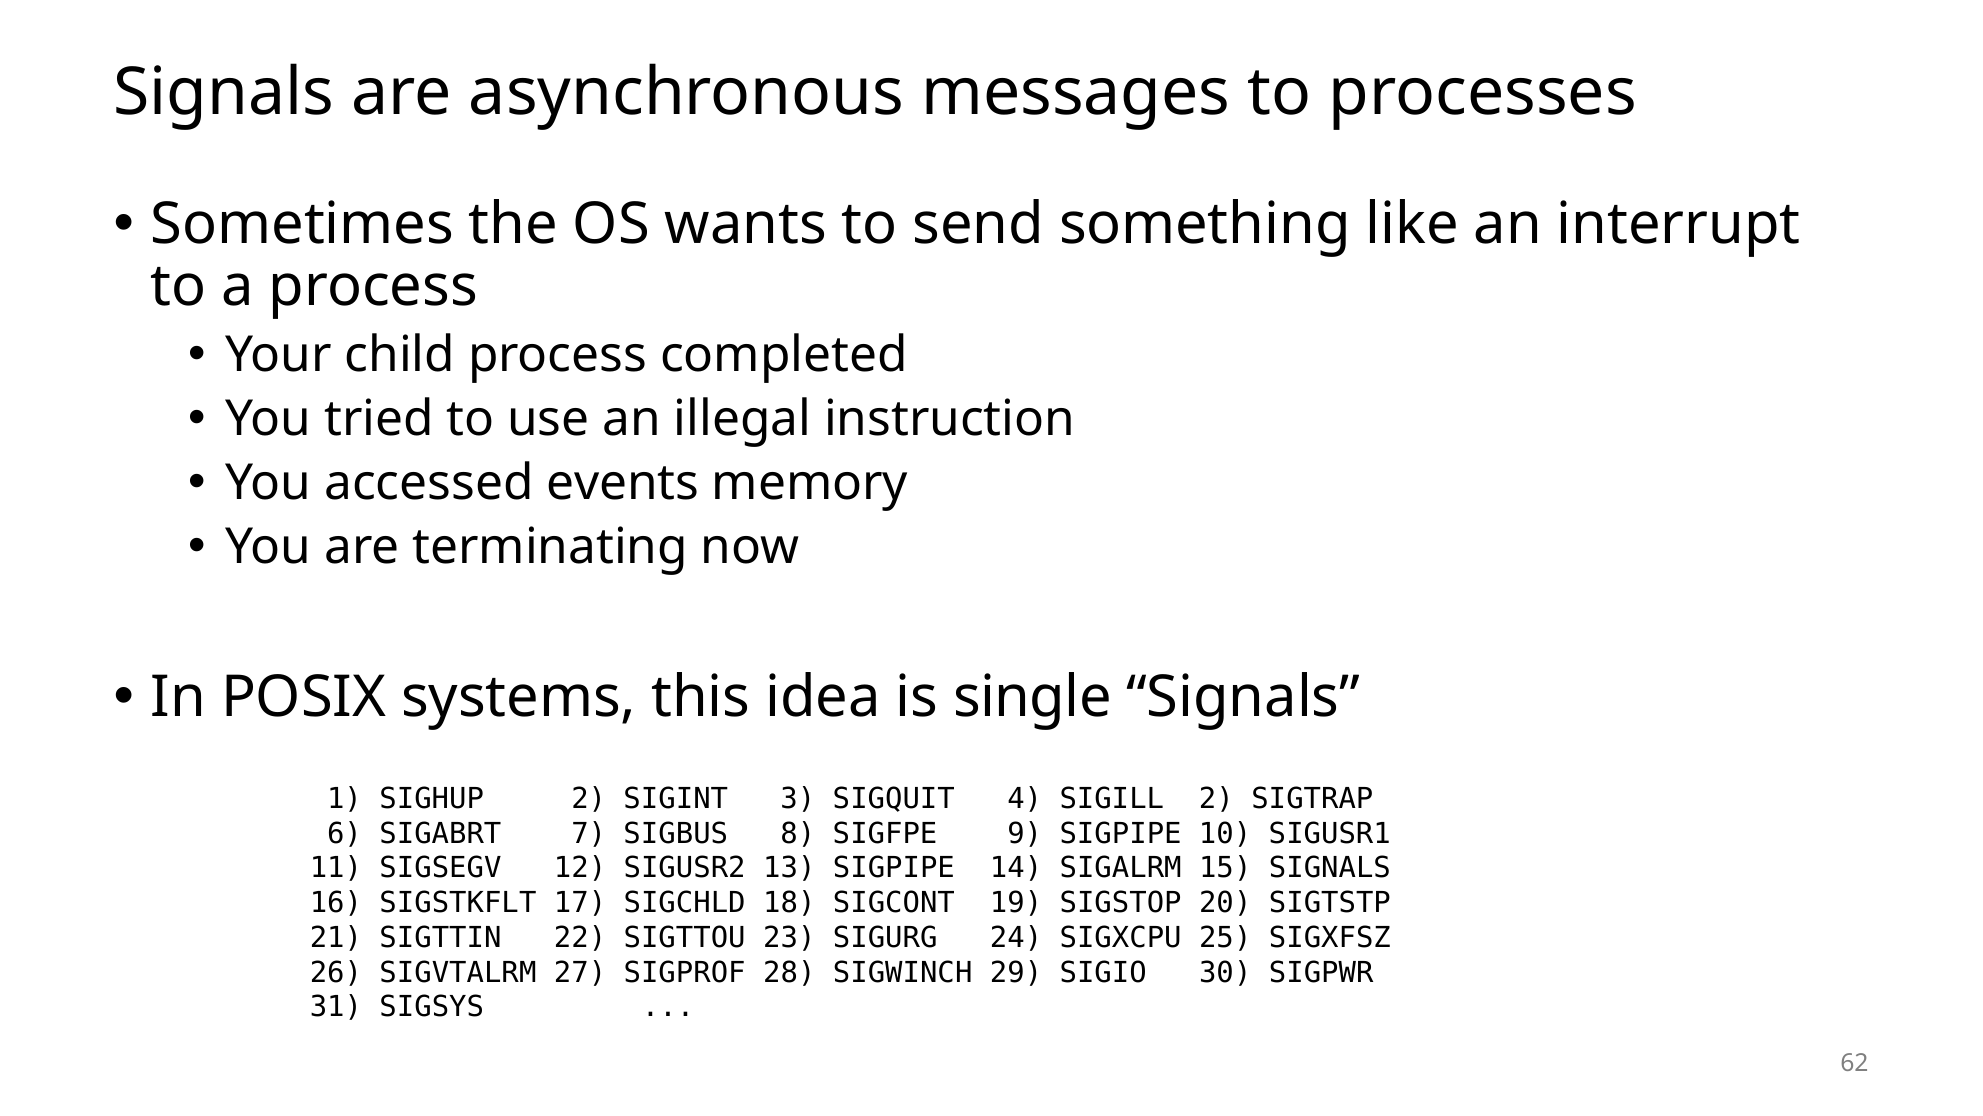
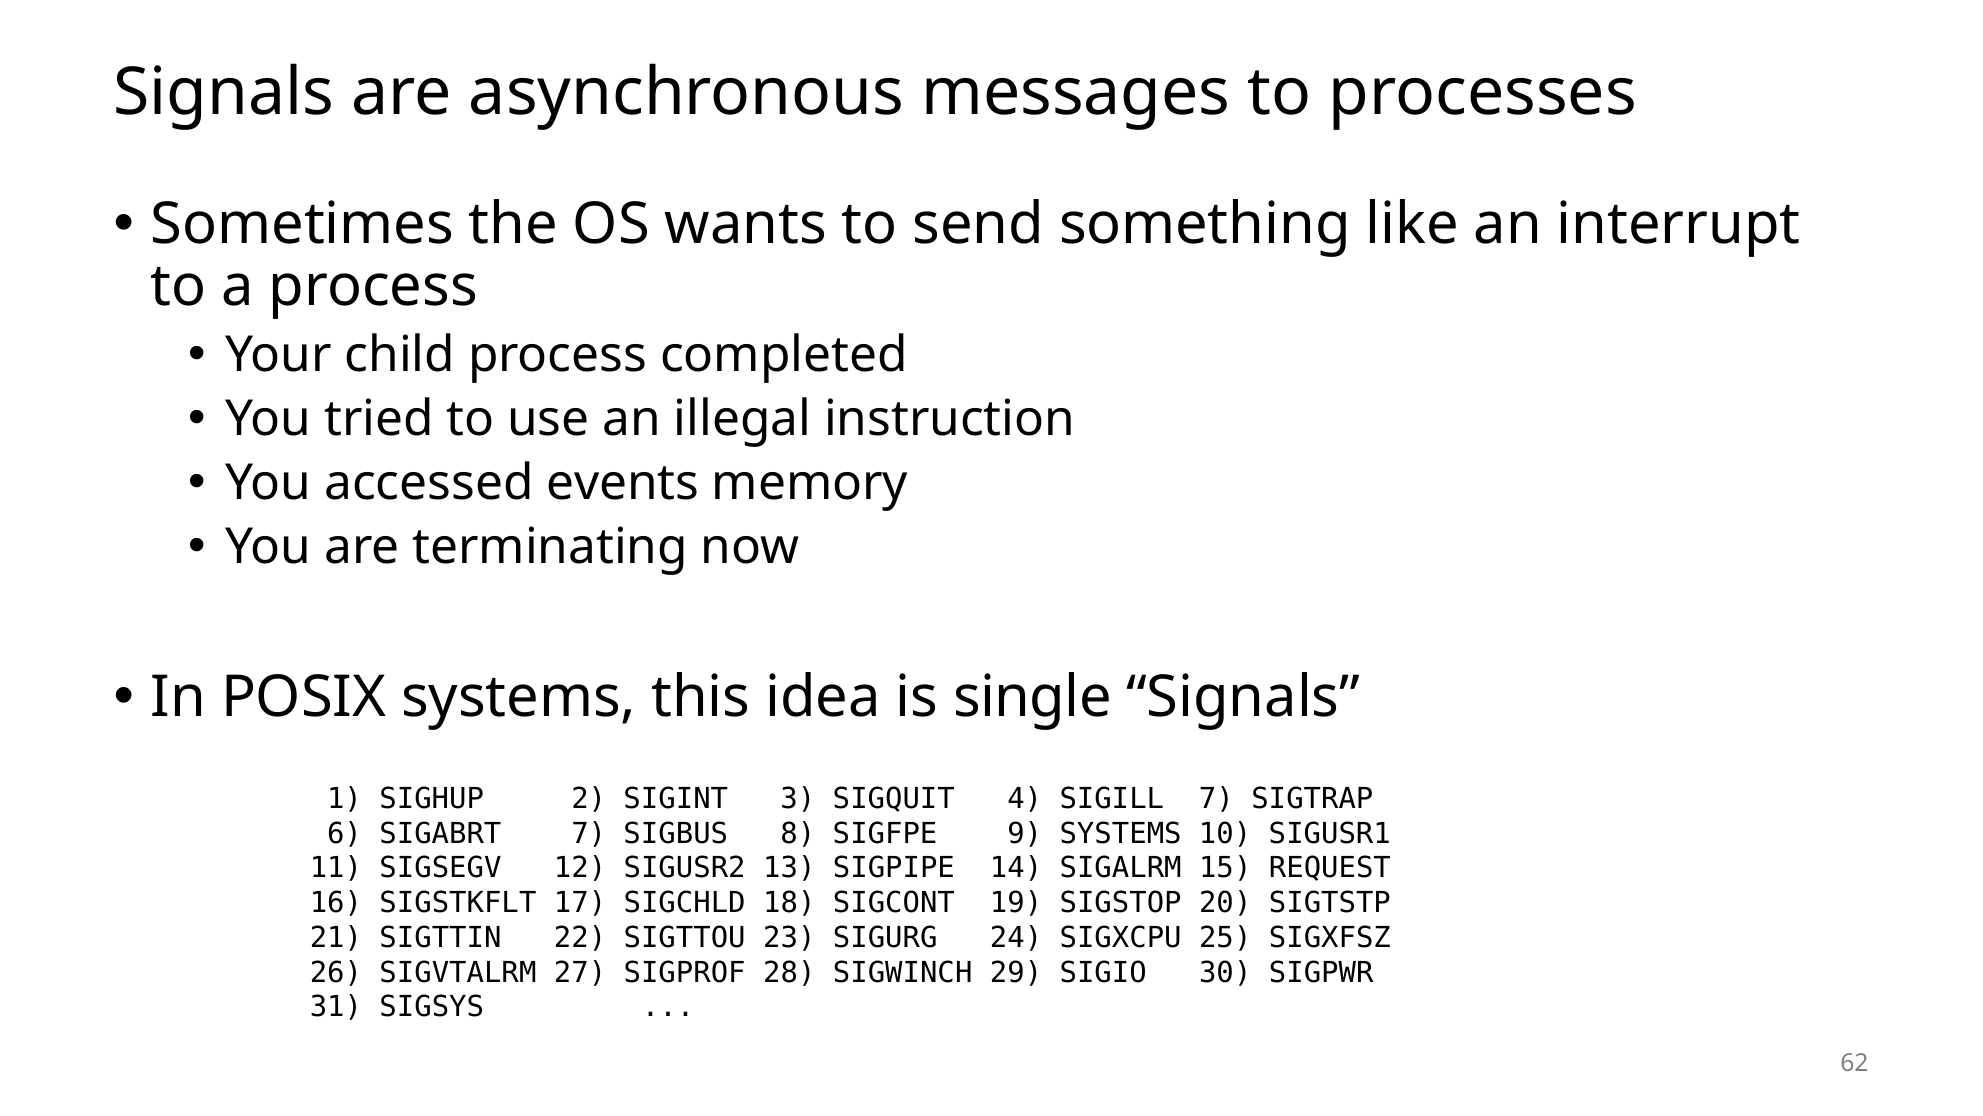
SIGILL 2: 2 -> 7
9 SIGPIPE: SIGPIPE -> SYSTEMS
15 SIGNALS: SIGNALS -> REQUEST
